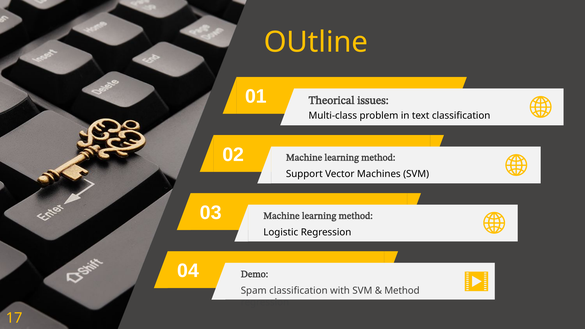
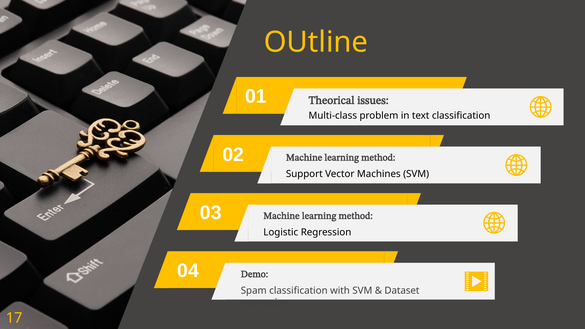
Method at (402, 291): Method -> Dataset
